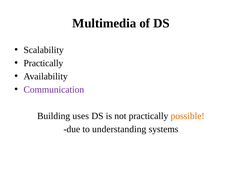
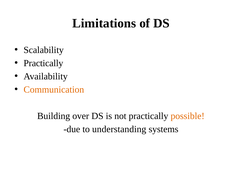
Multimedia: Multimedia -> Limitations
Communication colour: purple -> orange
uses: uses -> over
